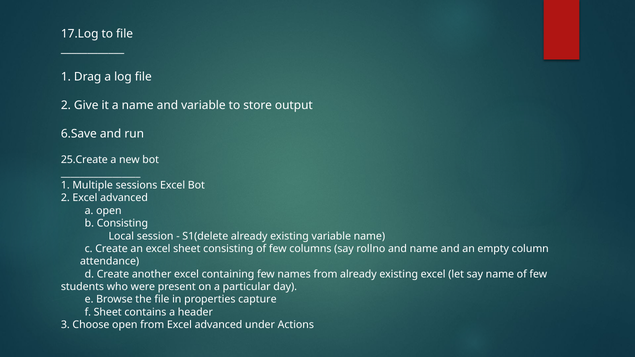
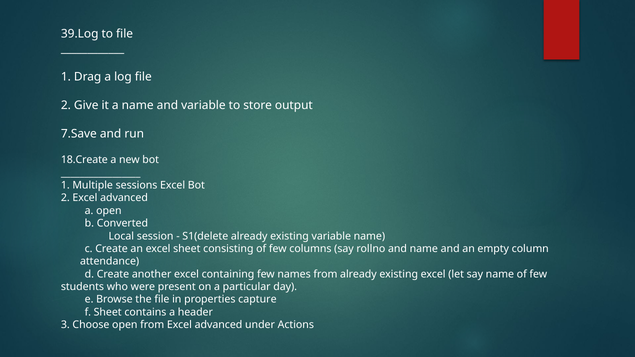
17.Log: 17.Log -> 39.Log
6.Save: 6.Save -> 7.Save
25.Create: 25.Create -> 18.Create
b Consisting: Consisting -> Converted
